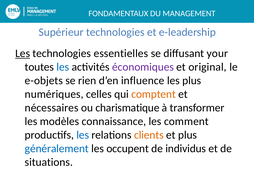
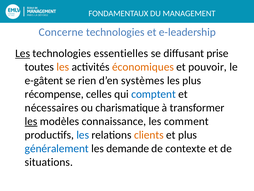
Supérieur: Supérieur -> Concerne
your: your -> prise
les at (63, 67) colour: blue -> orange
économiques colour: purple -> orange
original: original -> pouvoir
e-objets: e-objets -> e-gâtent
influence: influence -> systèmes
numériques: numériques -> récompense
comptent colour: orange -> blue
les at (31, 121) underline: none -> present
occupent: occupent -> demande
individus: individus -> contexte
